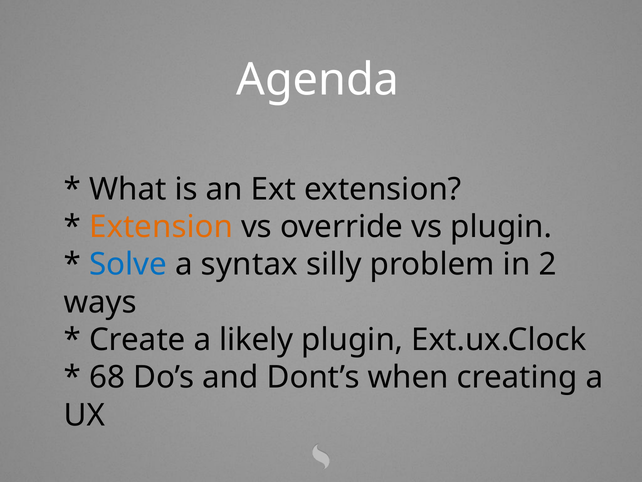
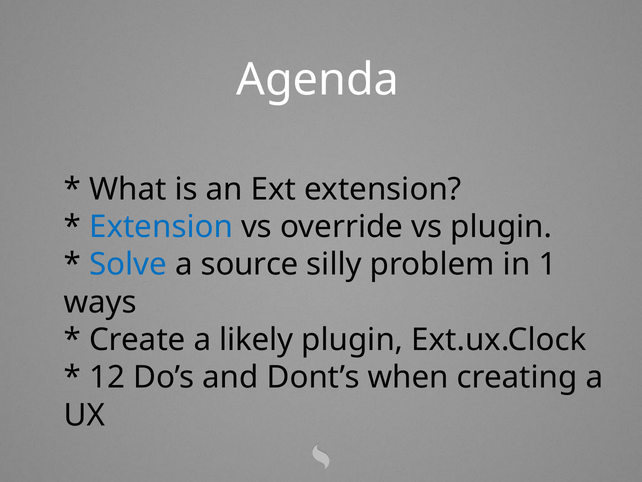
Extension at (161, 227) colour: orange -> blue
syntax: syntax -> source
2: 2 -> 1
68: 68 -> 12
